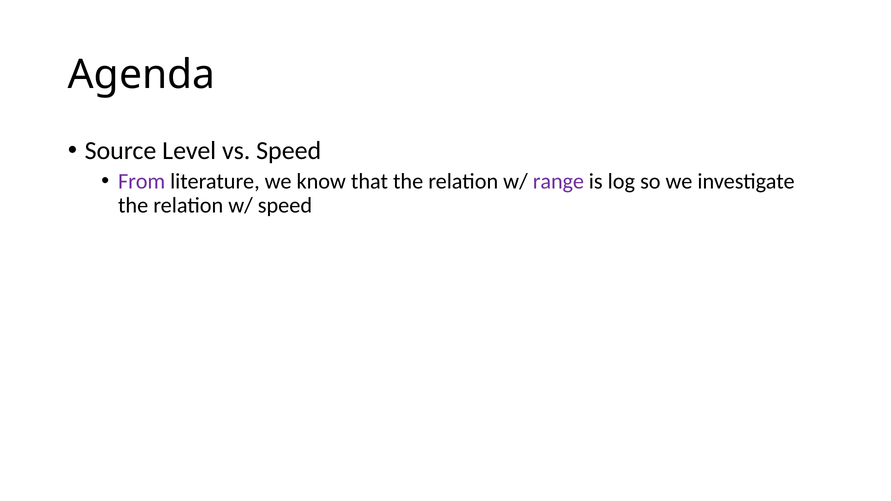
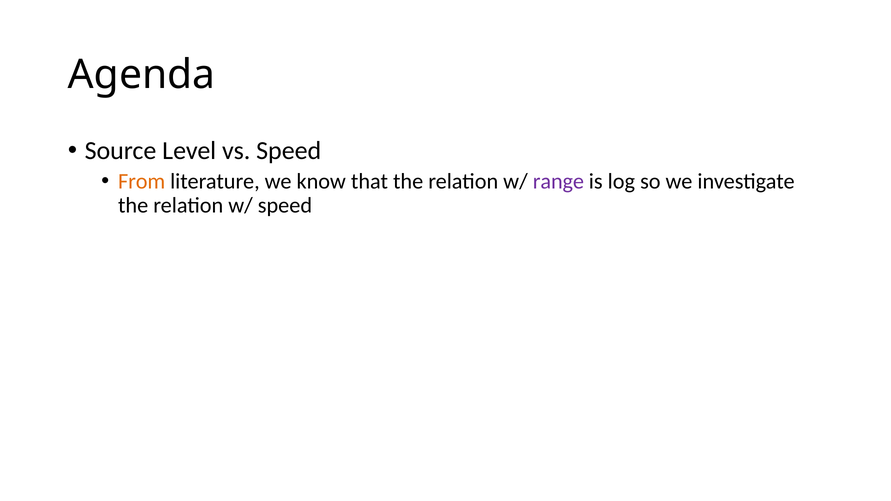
From colour: purple -> orange
